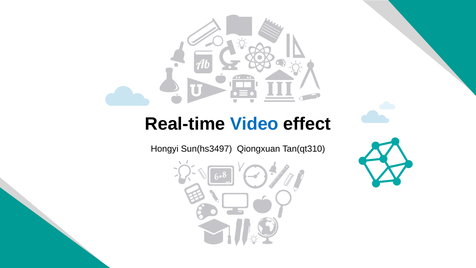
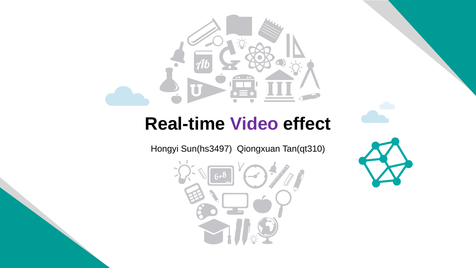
Video colour: blue -> purple
